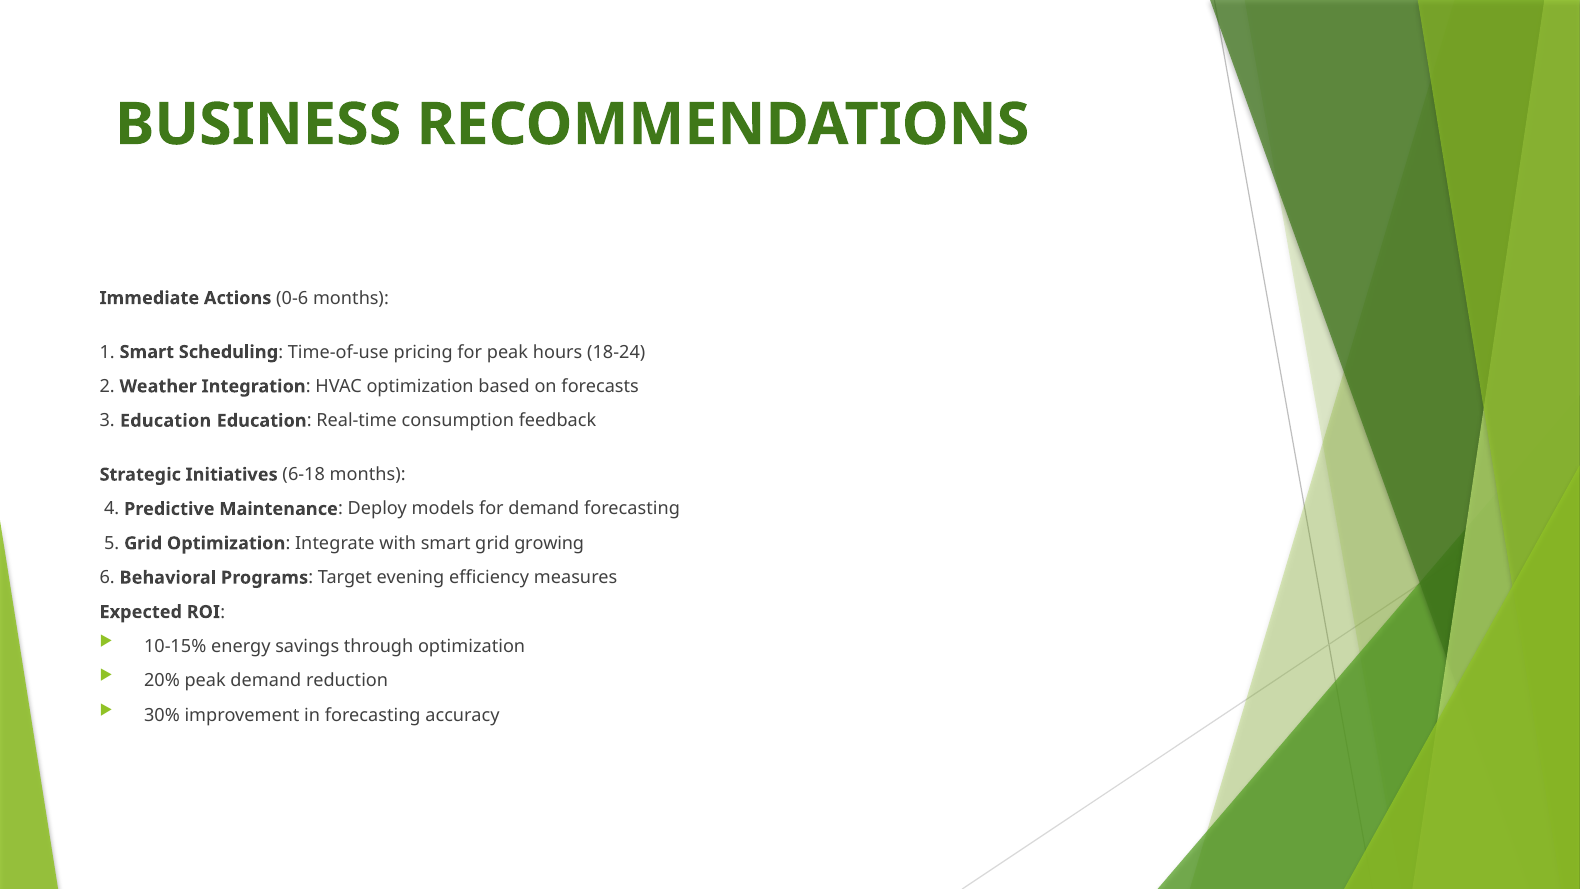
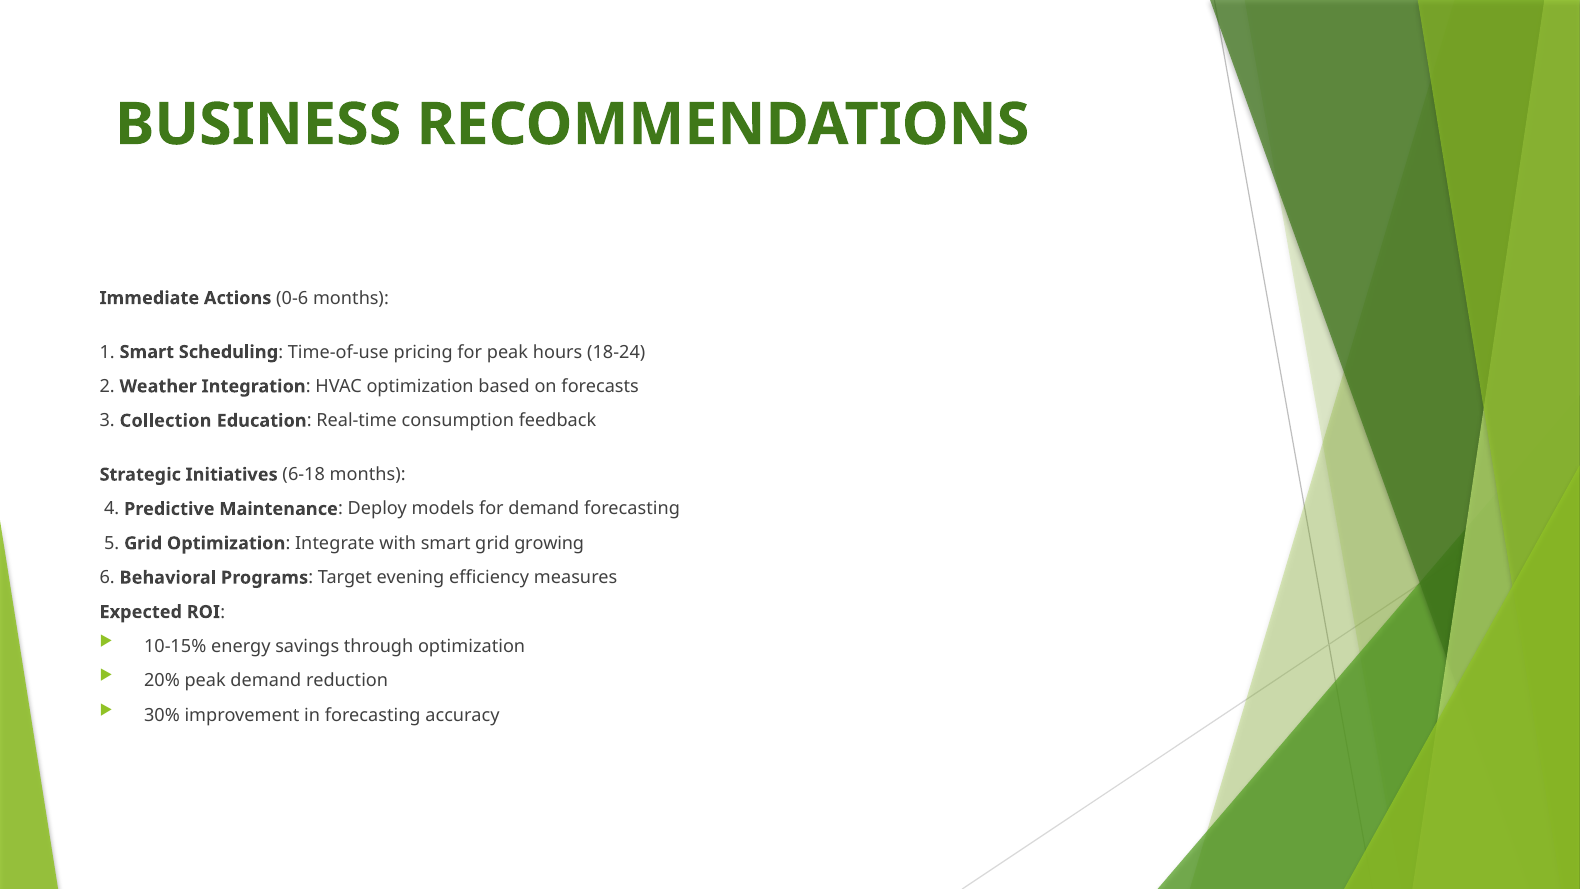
3 Education: Education -> Collection
